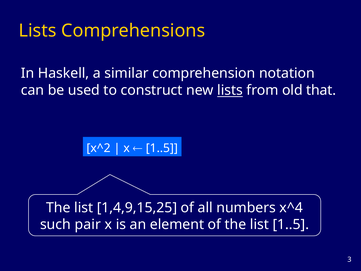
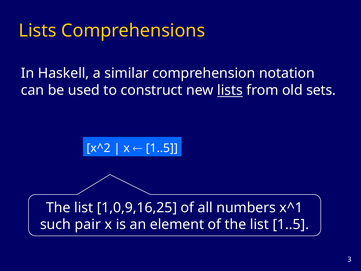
that: that -> sets
1,4,9,15,25: 1,4,9,15,25 -> 1,0,9,16,25
x^4: x^4 -> x^1
